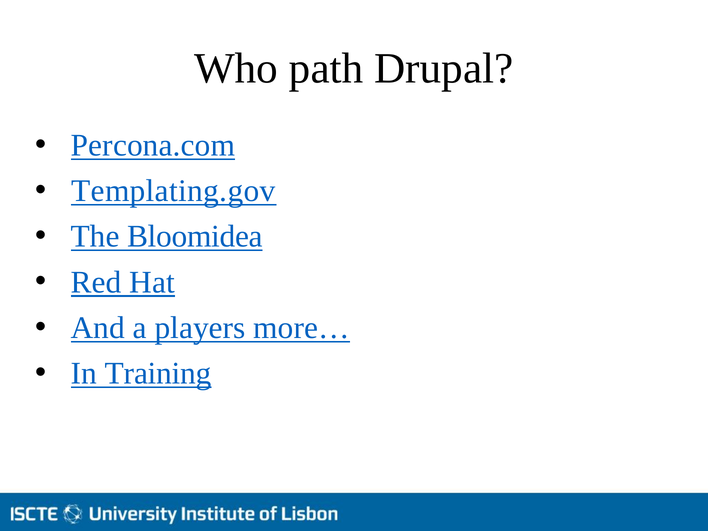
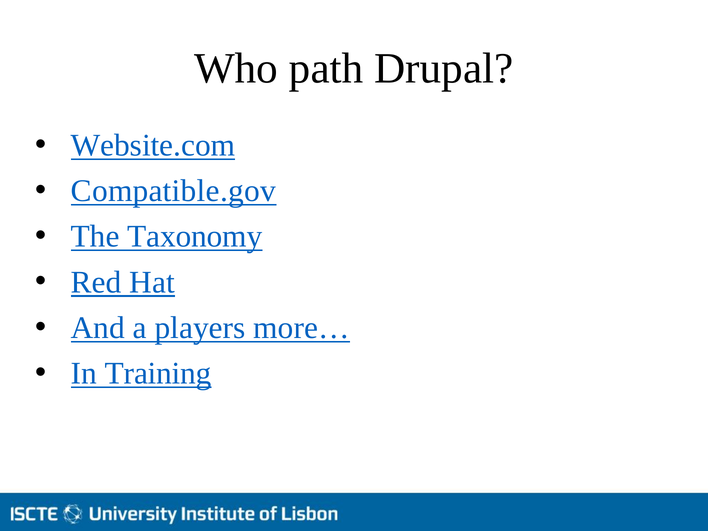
Percona.com: Percona.com -> Website.com
Templating.gov: Templating.gov -> Compatible.gov
Bloomidea: Bloomidea -> Taxonomy
